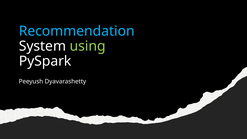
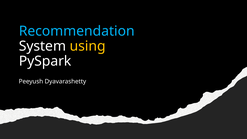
using colour: light green -> yellow
